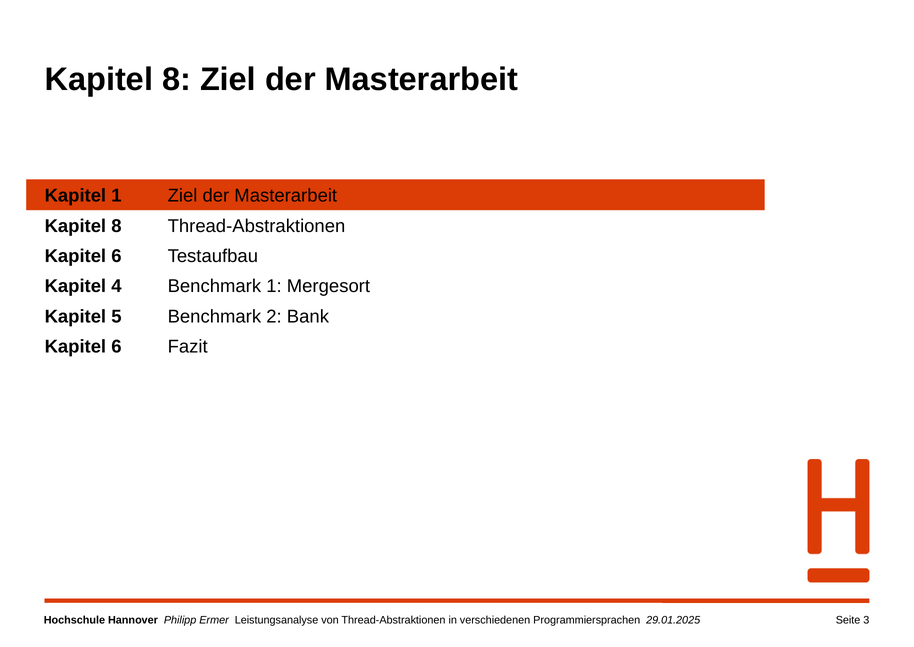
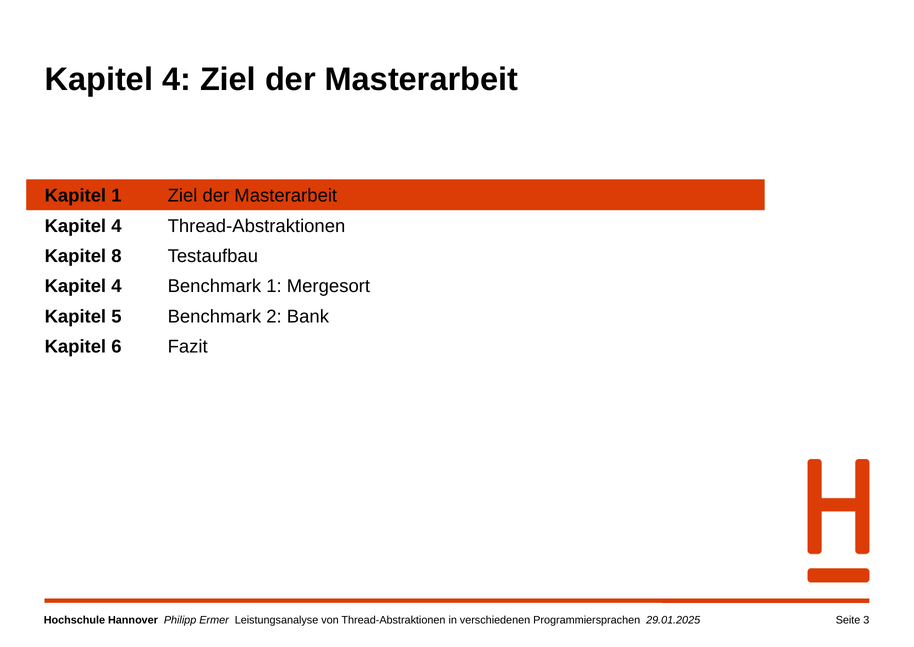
8 at (177, 79): 8 -> 4
8 at (116, 226): 8 -> 4
6 at (116, 256): 6 -> 8
